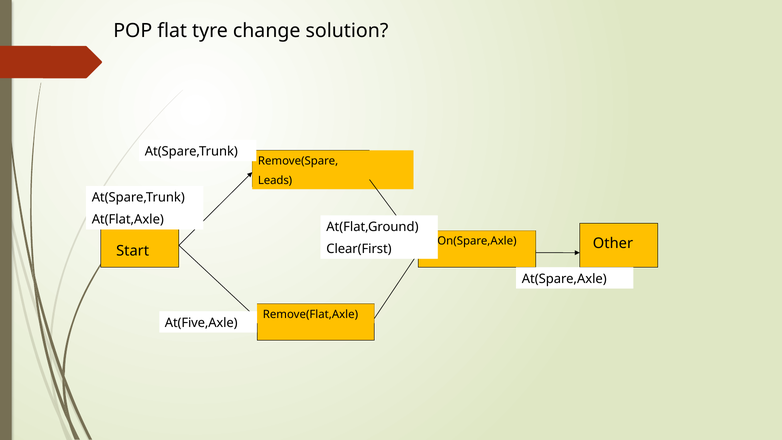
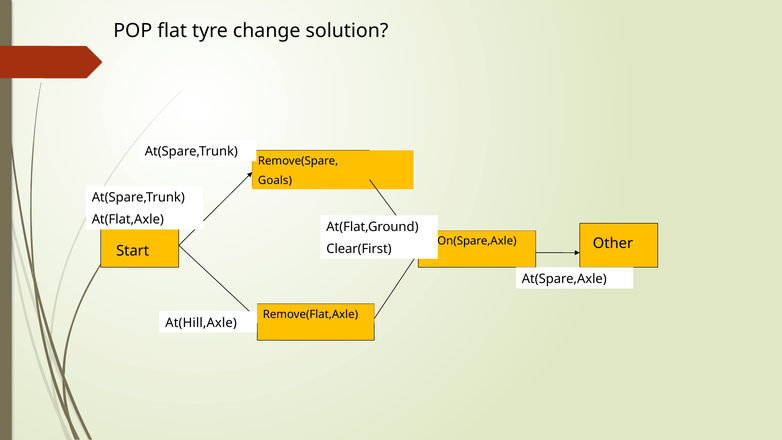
Leads: Leads -> Goals
At(Five,Axle: At(Five,Axle -> At(Hill,Axle
